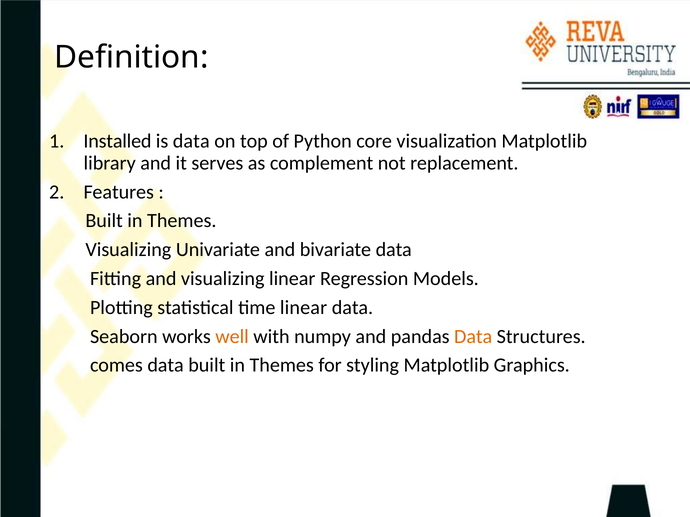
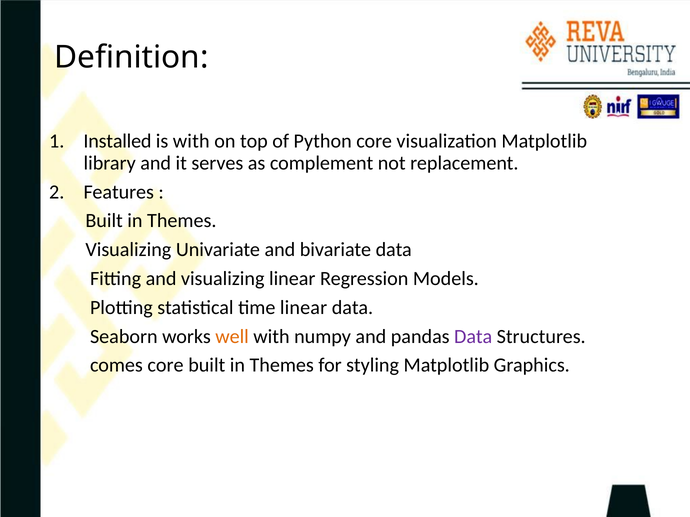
is data: data -> with
Data at (473, 337) colour: orange -> purple
comes data: data -> core
